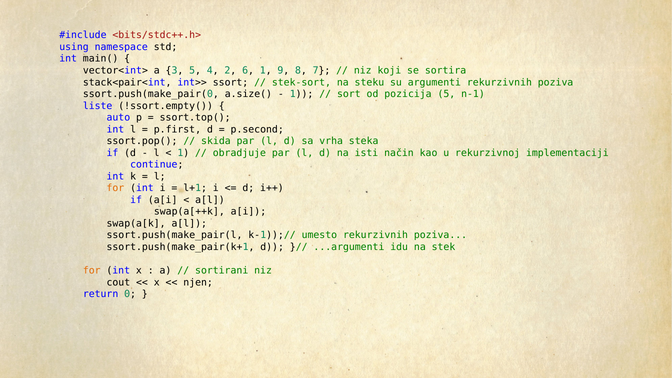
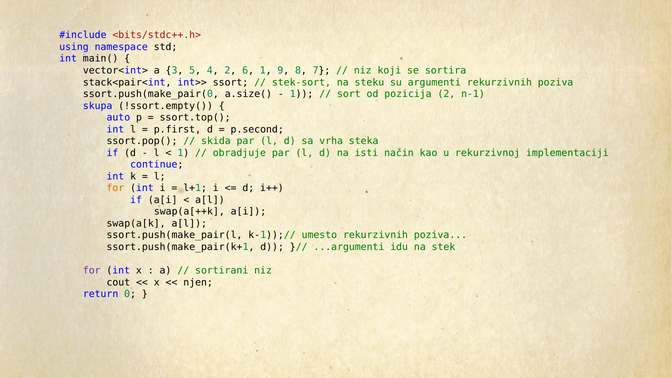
pozicija 5: 5 -> 2
liste: liste -> skupa
for at (92, 271) colour: orange -> purple
